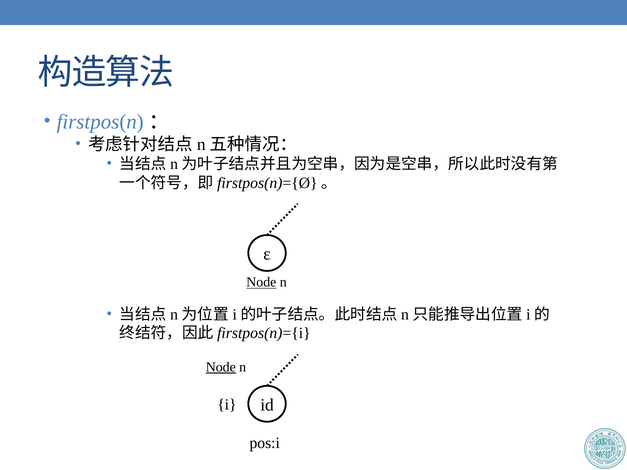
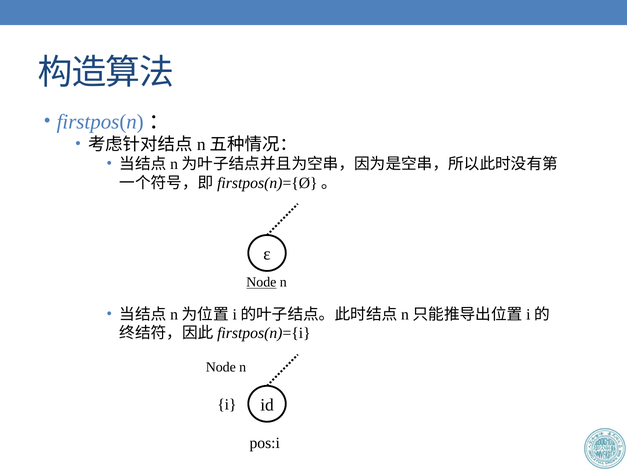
Node at (221, 367) underline: present -> none
